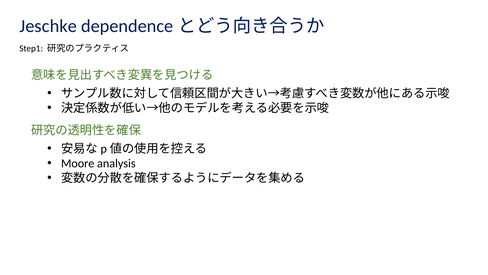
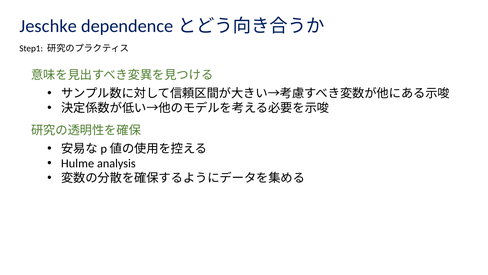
Moore: Moore -> Hulme
